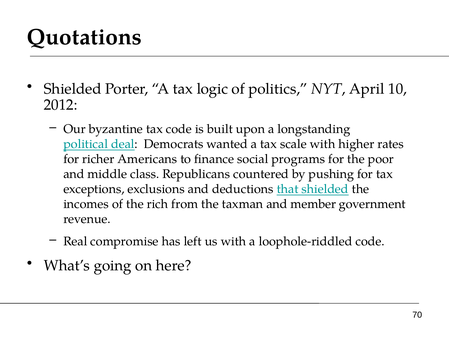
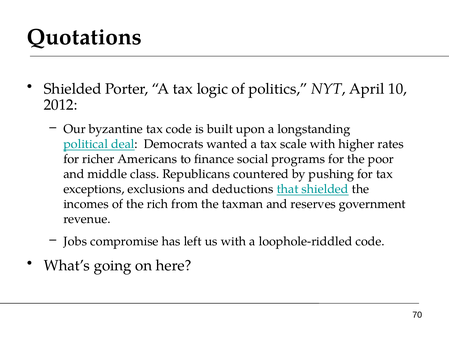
member: member -> reserves
Real: Real -> Jobs
